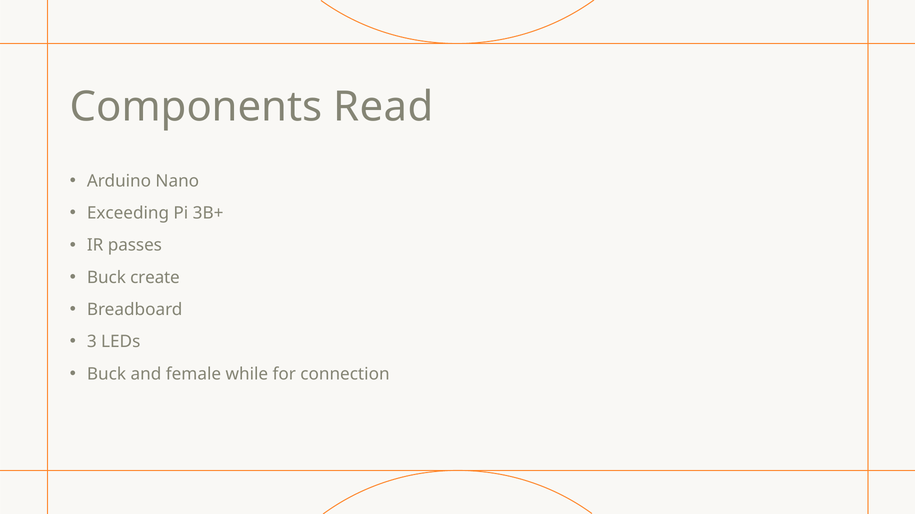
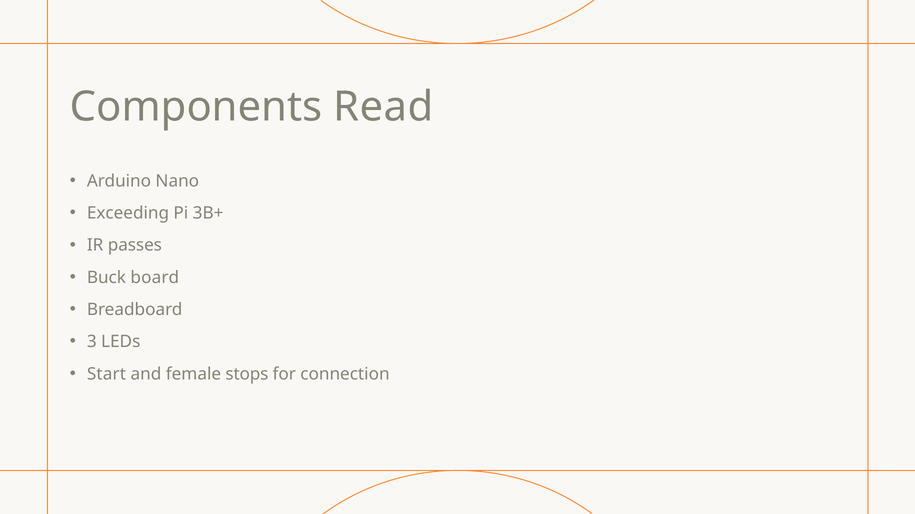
create: create -> board
Buck at (107, 374): Buck -> Start
while: while -> stops
